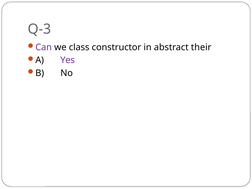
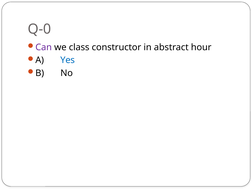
Q-3: Q-3 -> Q-0
their: their -> hour
Yes colour: purple -> blue
